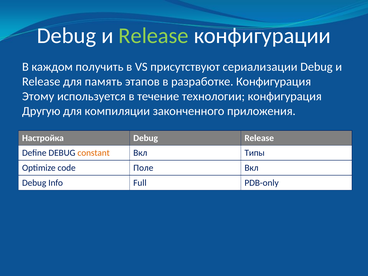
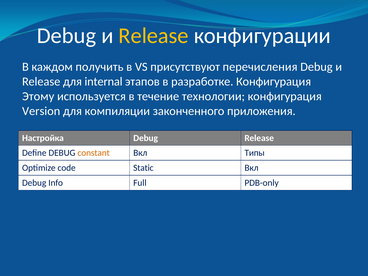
Release at (154, 36) colour: light green -> yellow
сериализации: сериализации -> перечисления
память: память -> internal
Другую: Другую -> Version
Поле: Поле -> Static
